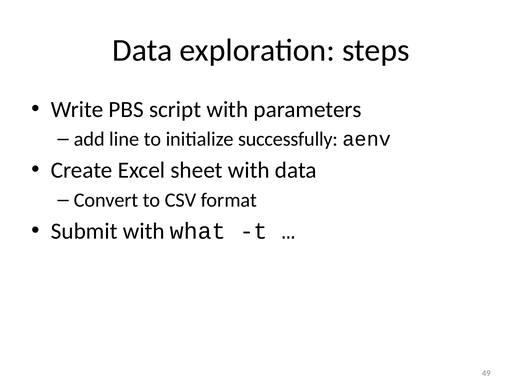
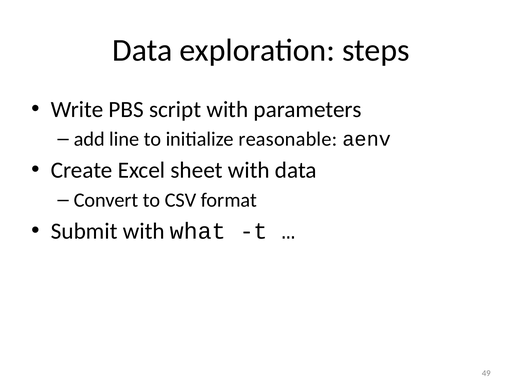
successfully: successfully -> reasonable
